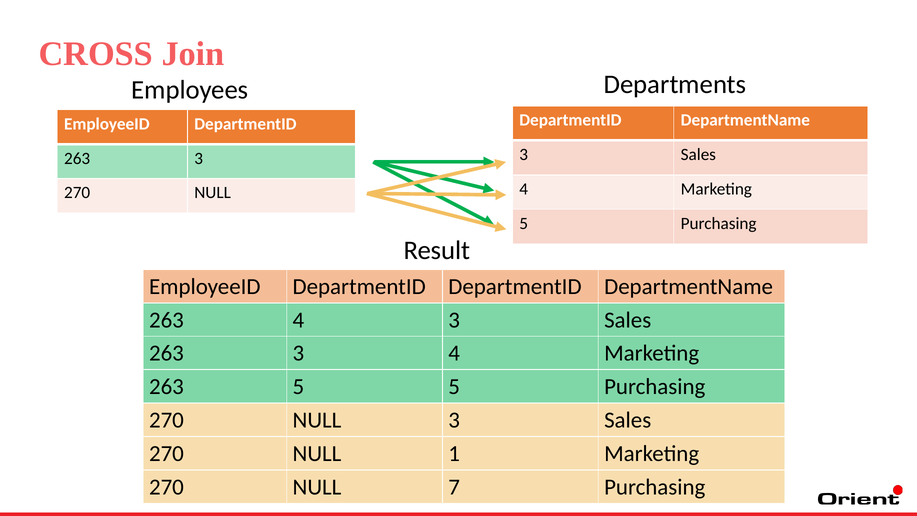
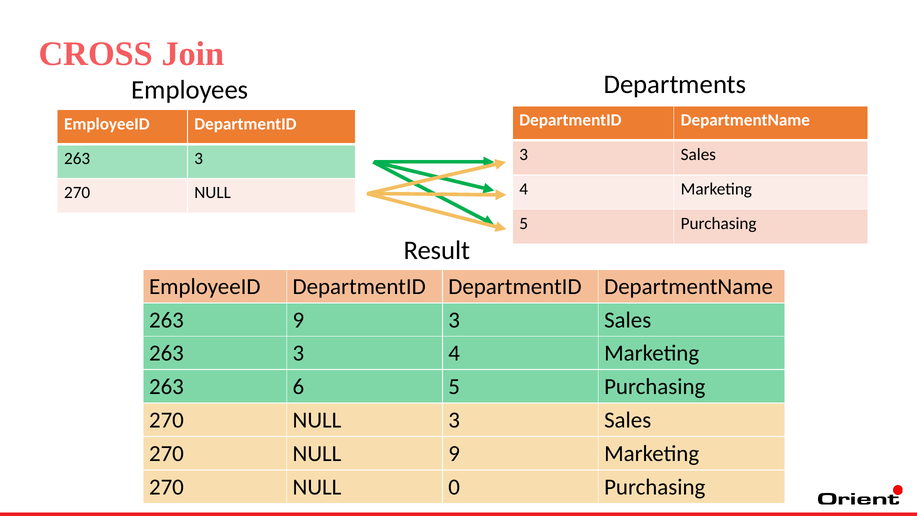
263 4: 4 -> 9
263 5: 5 -> 6
NULL 1: 1 -> 9
7: 7 -> 0
